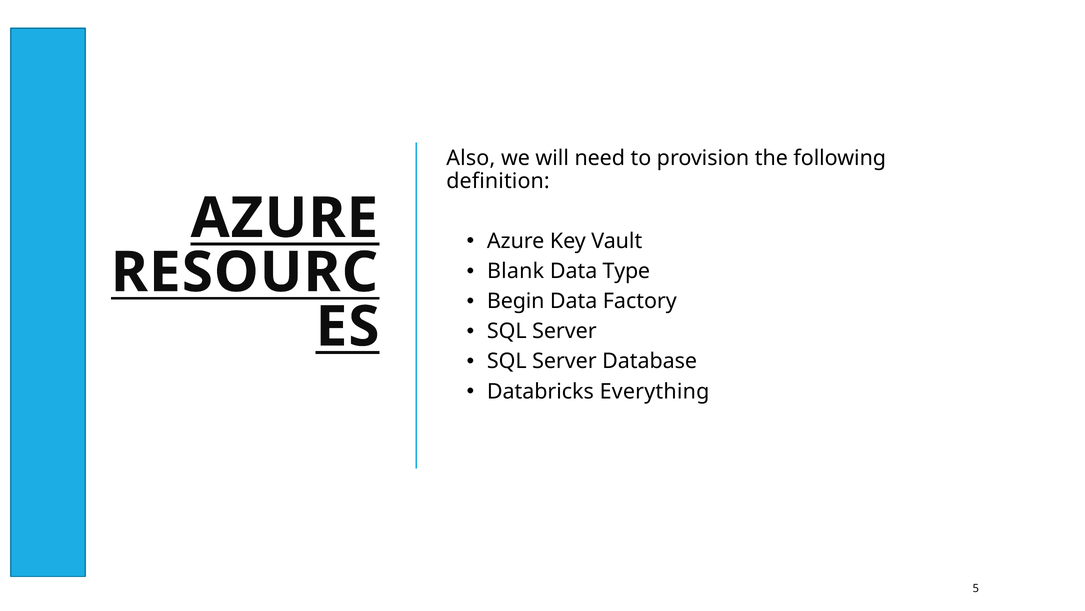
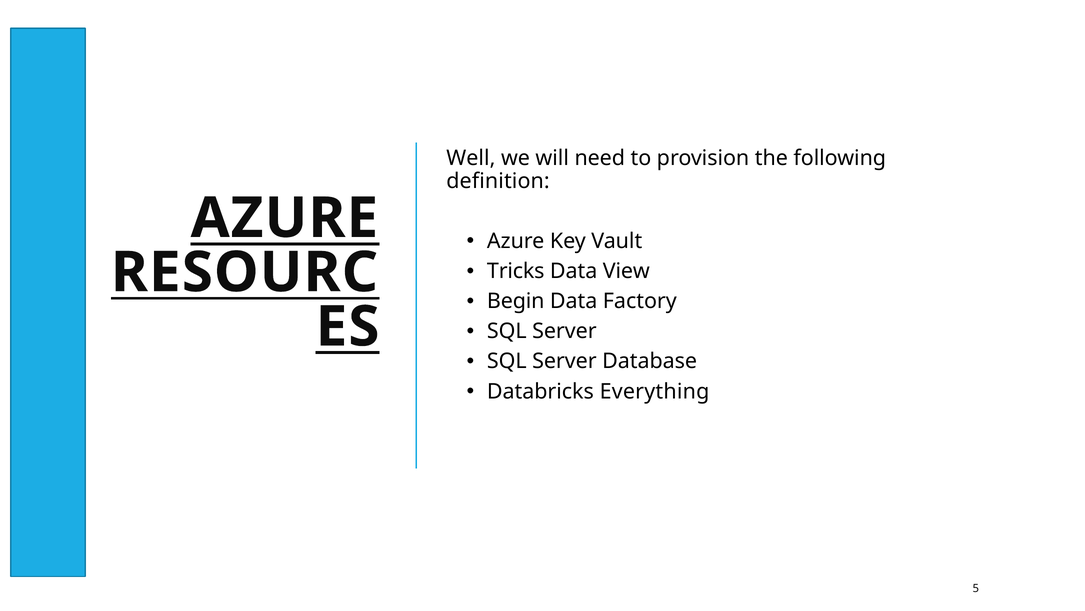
Also: Also -> Well
Blank: Blank -> Tricks
Type: Type -> View
